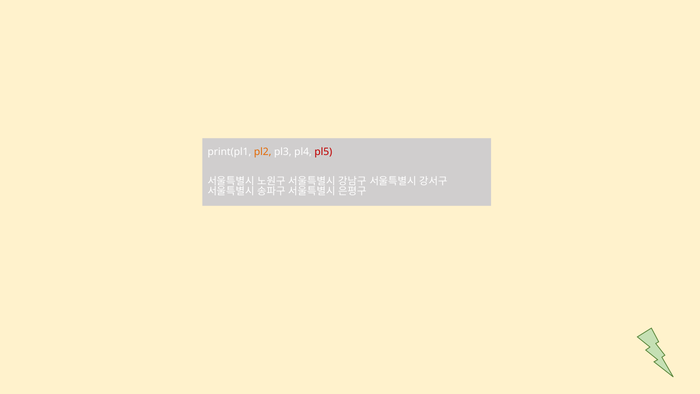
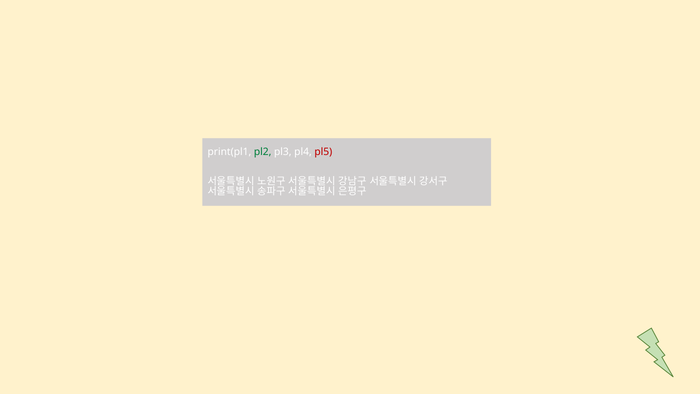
pl2 colour: orange -> green
